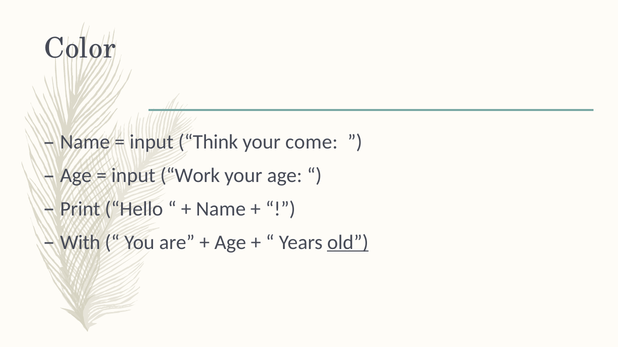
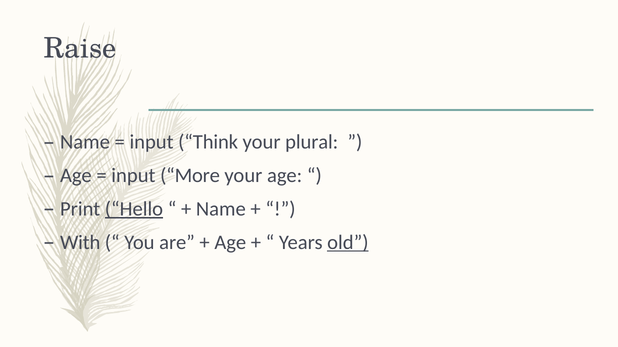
Color: Color -> Raise
come: come -> plural
Work: Work -> More
Hello underline: none -> present
